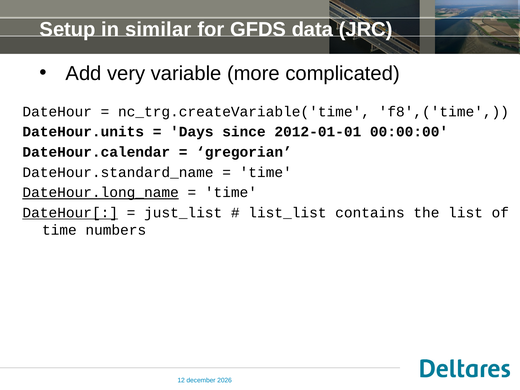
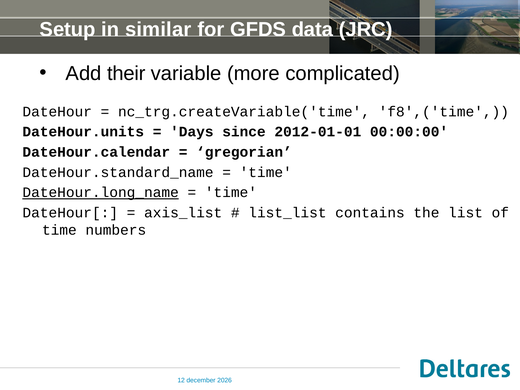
very: very -> their
DateHour[ underline: present -> none
just_list: just_list -> axis_list
